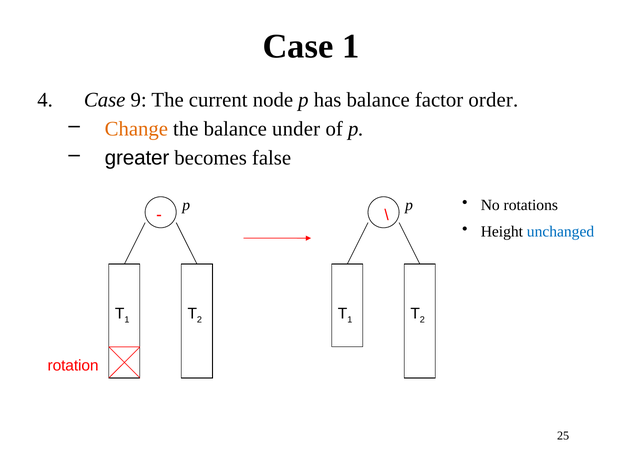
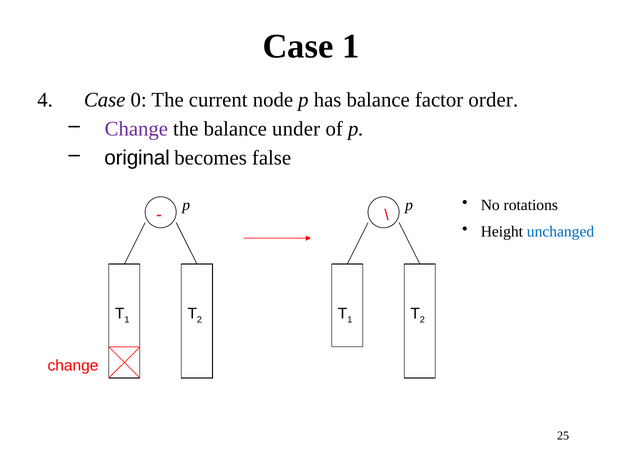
9: 9 -> 0
Change at (136, 129) colour: orange -> purple
greater: greater -> original
rotation at (73, 366): rotation -> change
